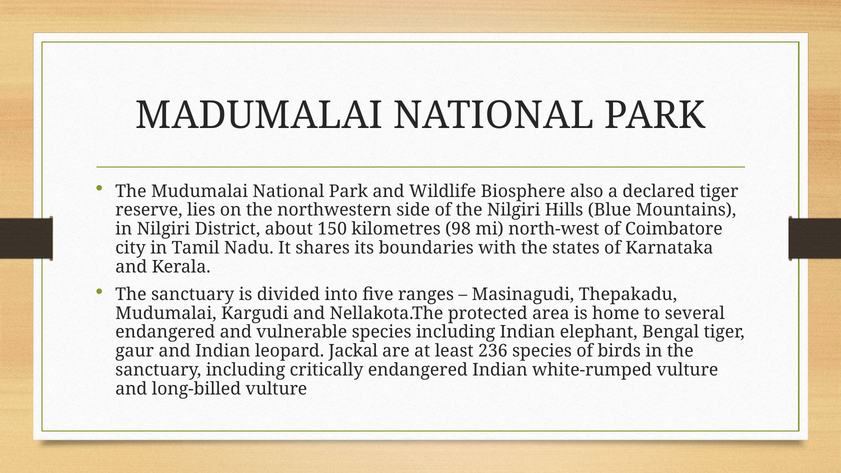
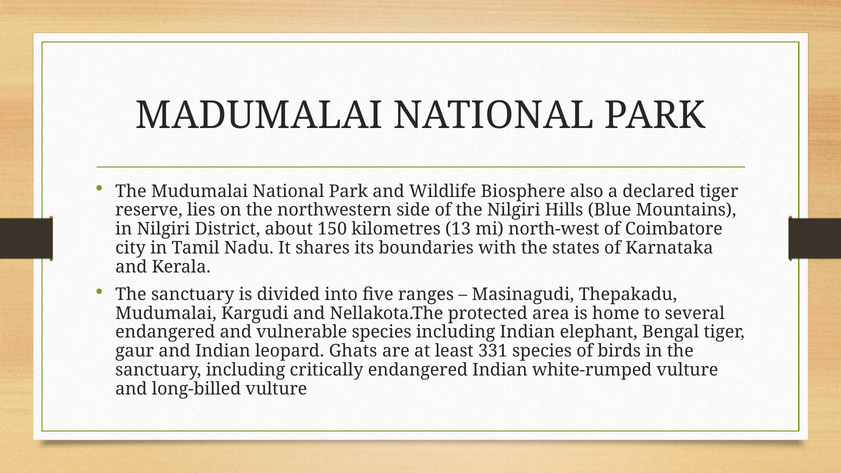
98: 98 -> 13
Jackal: Jackal -> Ghats
236: 236 -> 331
